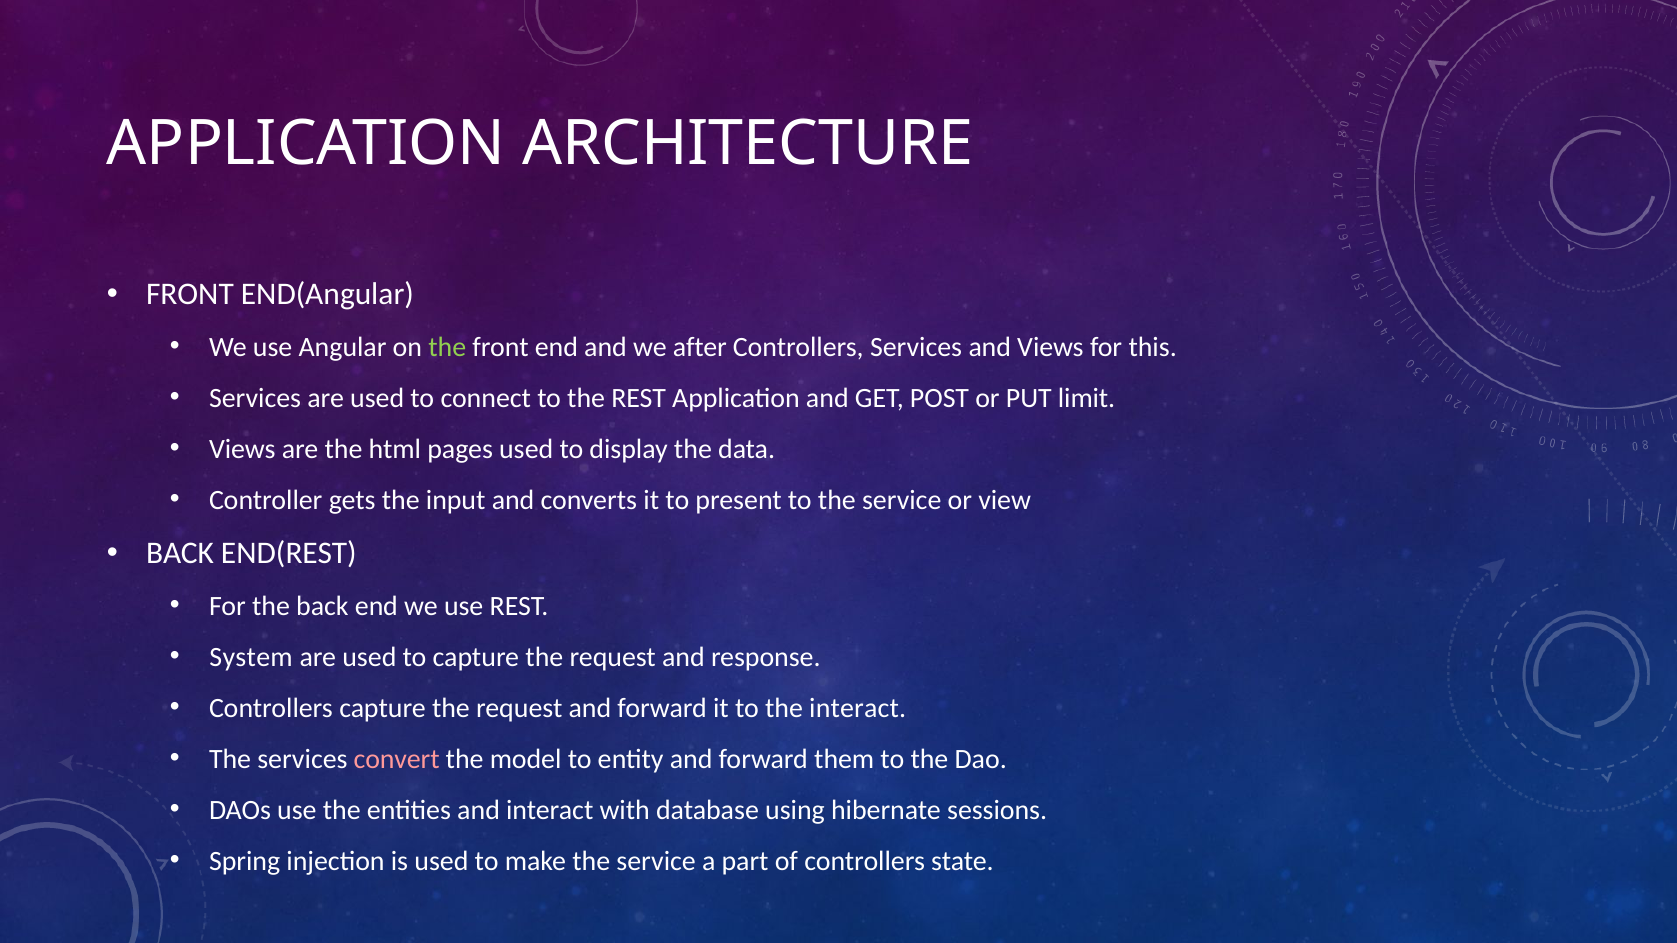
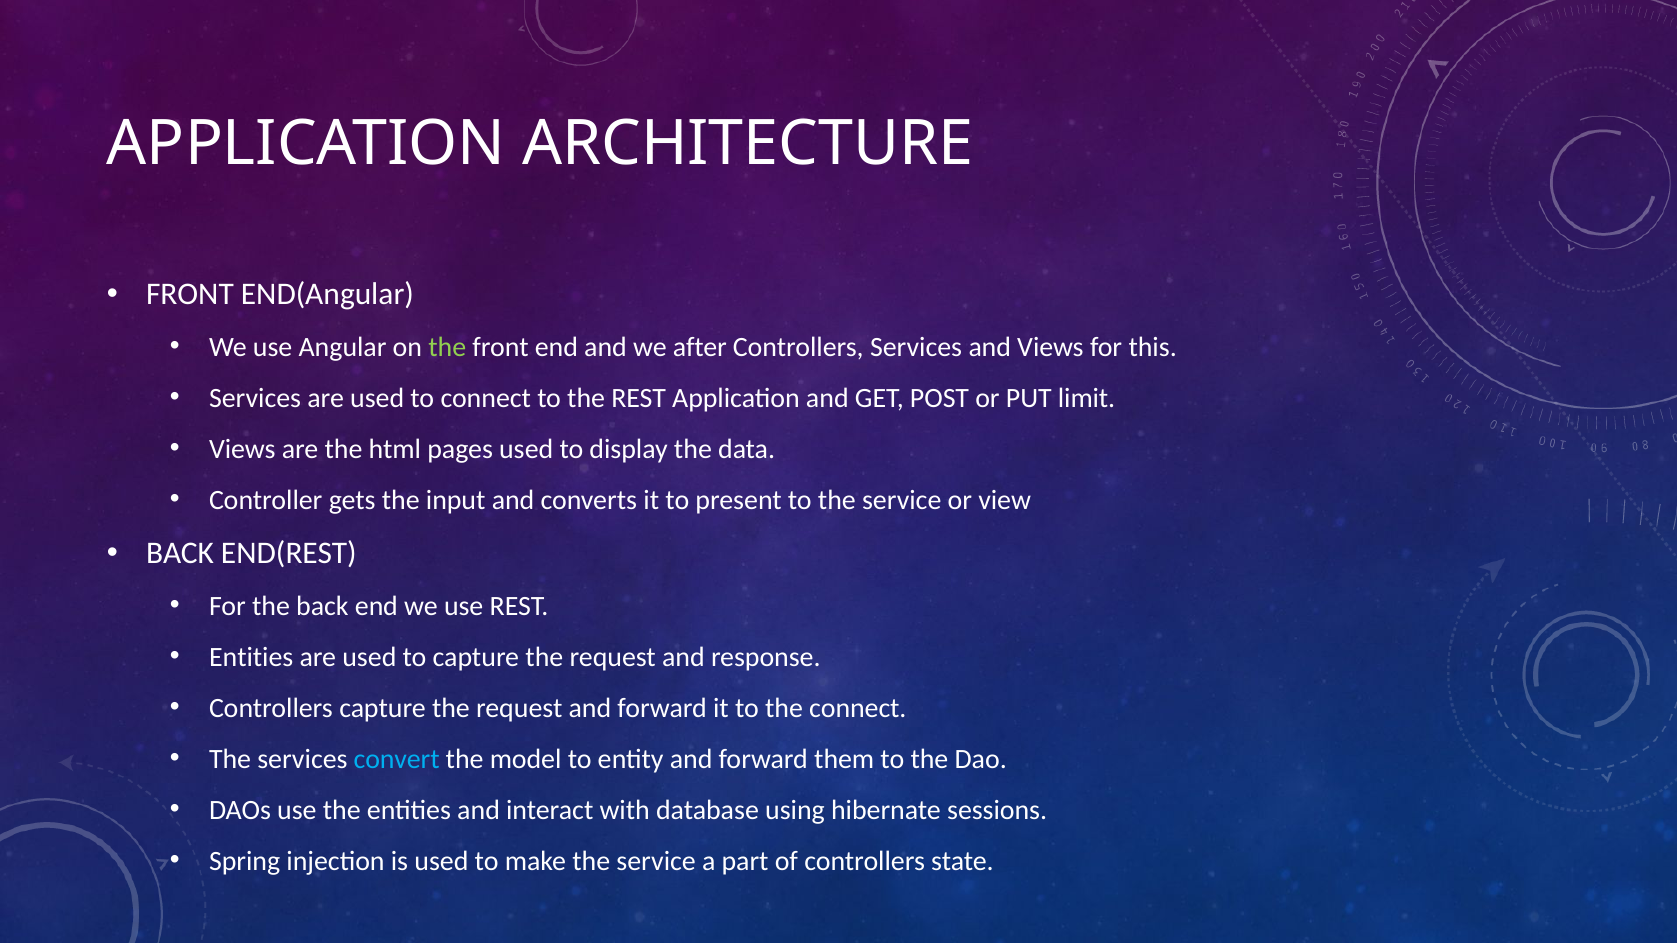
System at (251, 657): System -> Entities
the interact: interact -> connect
convert colour: pink -> light blue
